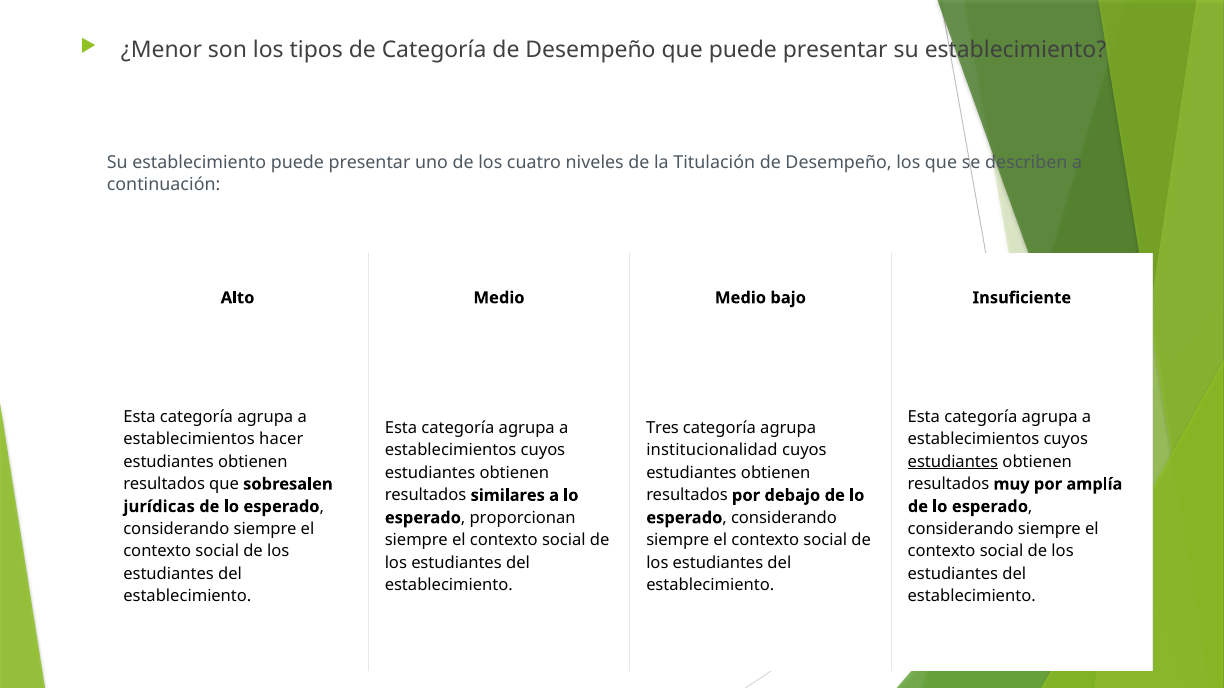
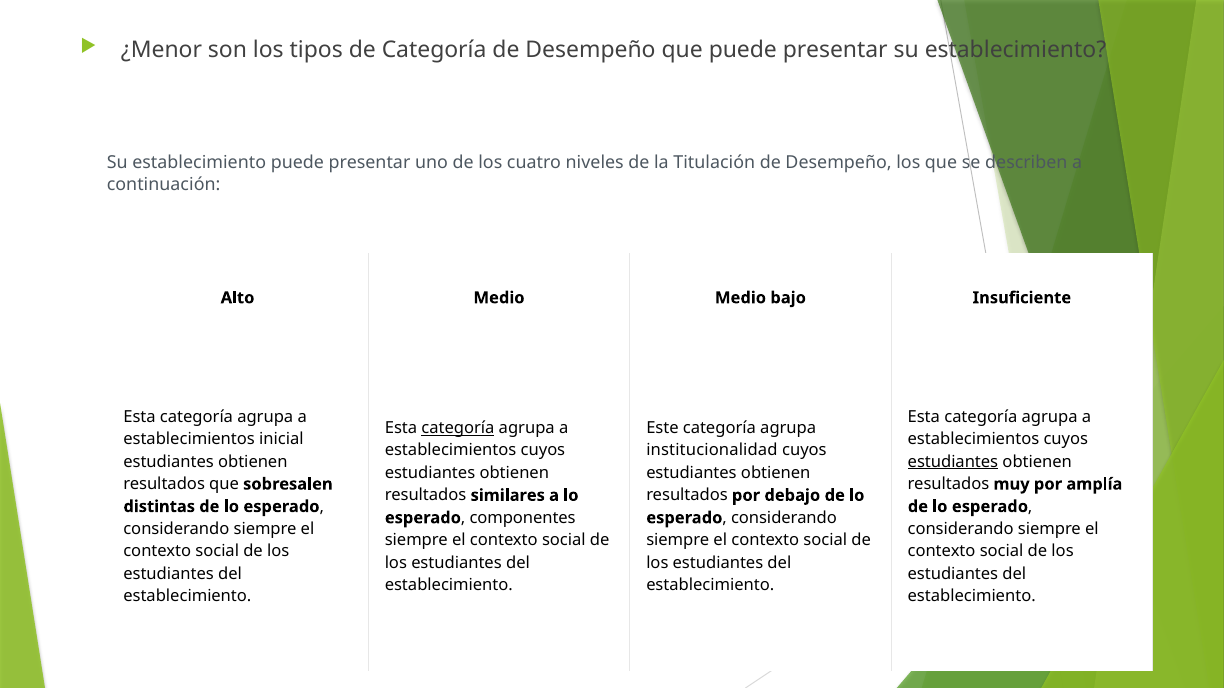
categoría at (458, 428) underline: none -> present
Tres: Tres -> Este
hacer: hacer -> inicial
jurídicas: jurídicas -> distintas
proporcionan: proporcionan -> componentes
